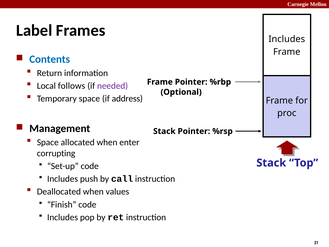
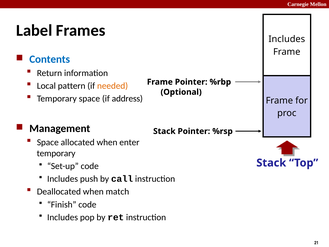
follows: follows -> pattern
needed colour: purple -> orange
corrupting at (56, 153): corrupting -> temporary
values: values -> match
